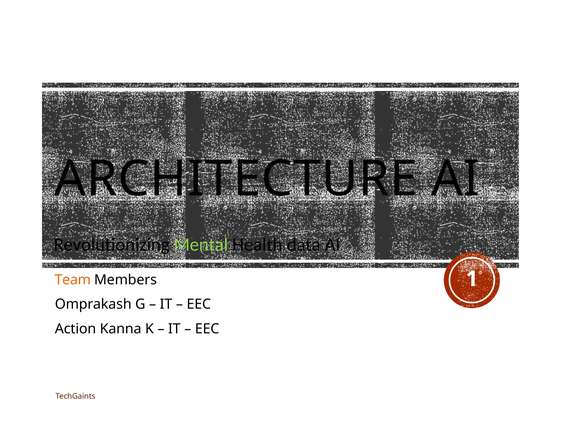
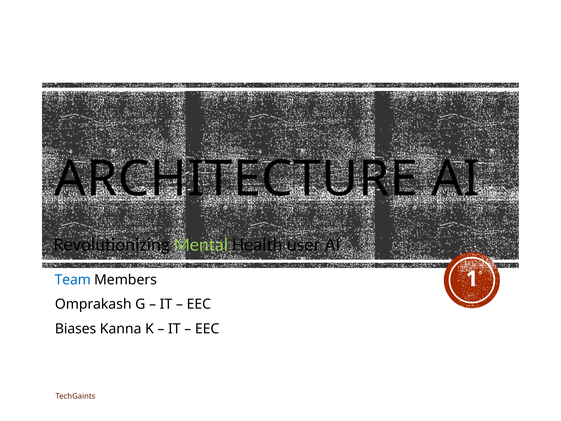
data: data -> user
Team colour: orange -> blue
Action: Action -> Biases
